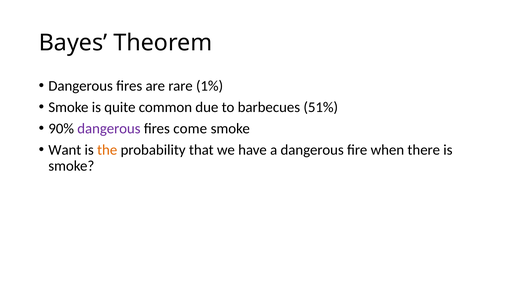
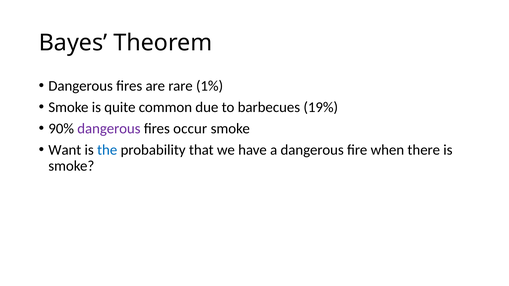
51%: 51% -> 19%
come: come -> occur
the colour: orange -> blue
